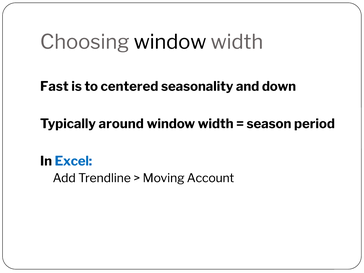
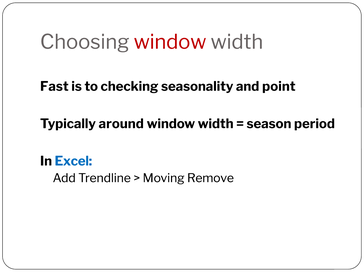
window at (170, 42) colour: black -> red
centered: centered -> checking
down: down -> point
Account: Account -> Remove
